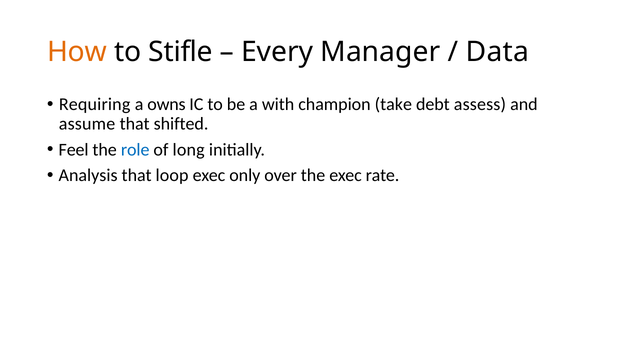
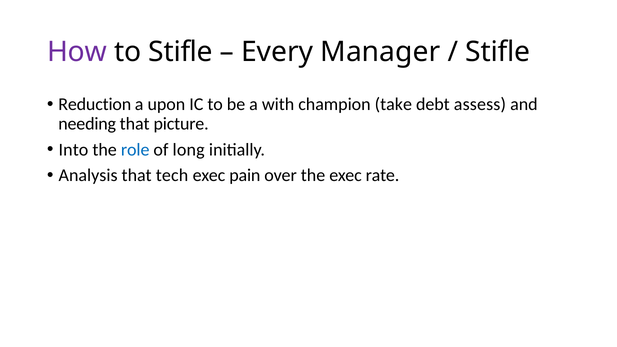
How colour: orange -> purple
Data at (497, 52): Data -> Stifle
Requiring: Requiring -> Reduction
owns: owns -> upon
assume: assume -> needing
shifted: shifted -> picture
Feel: Feel -> Into
loop: loop -> tech
only: only -> pain
